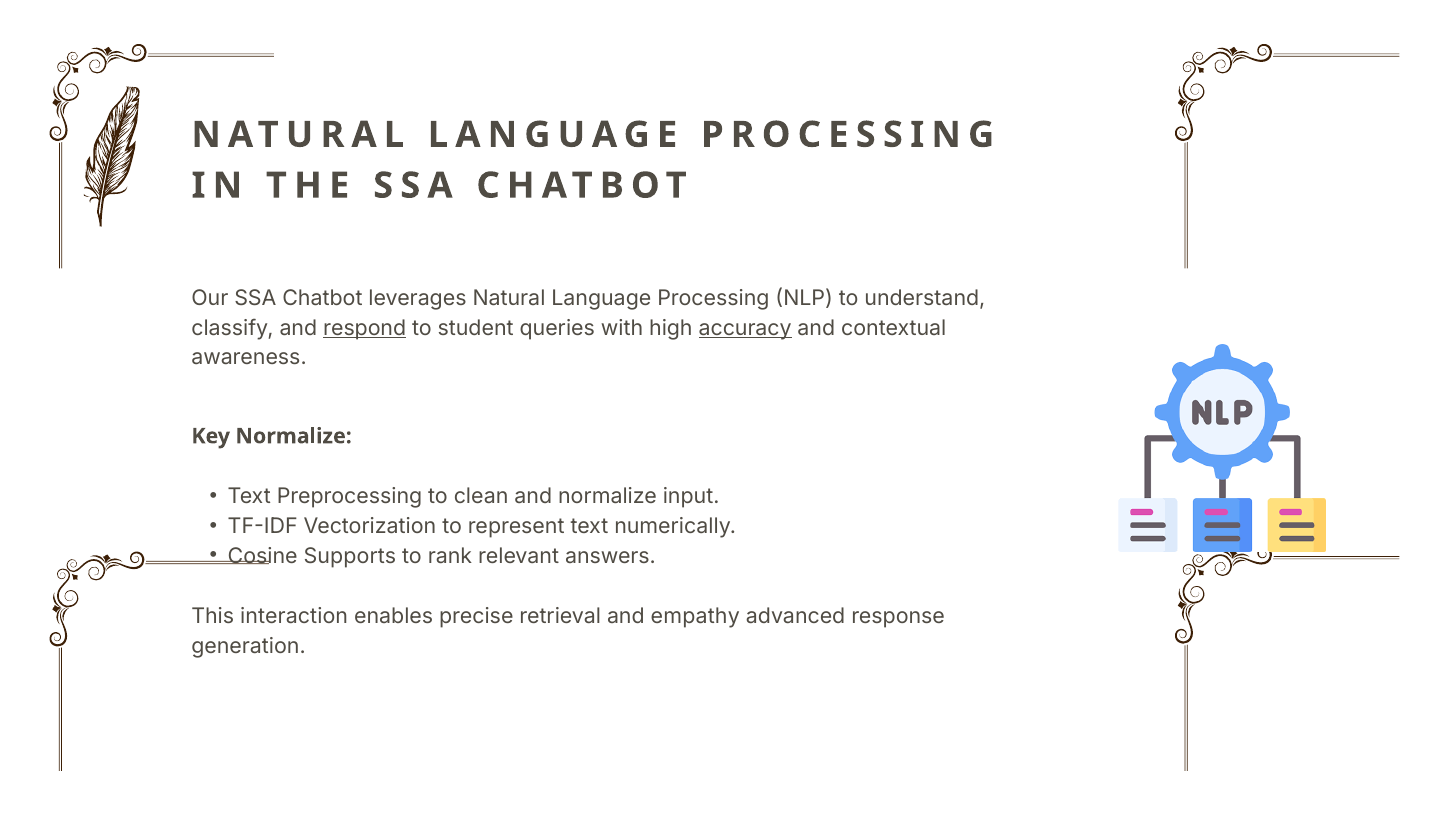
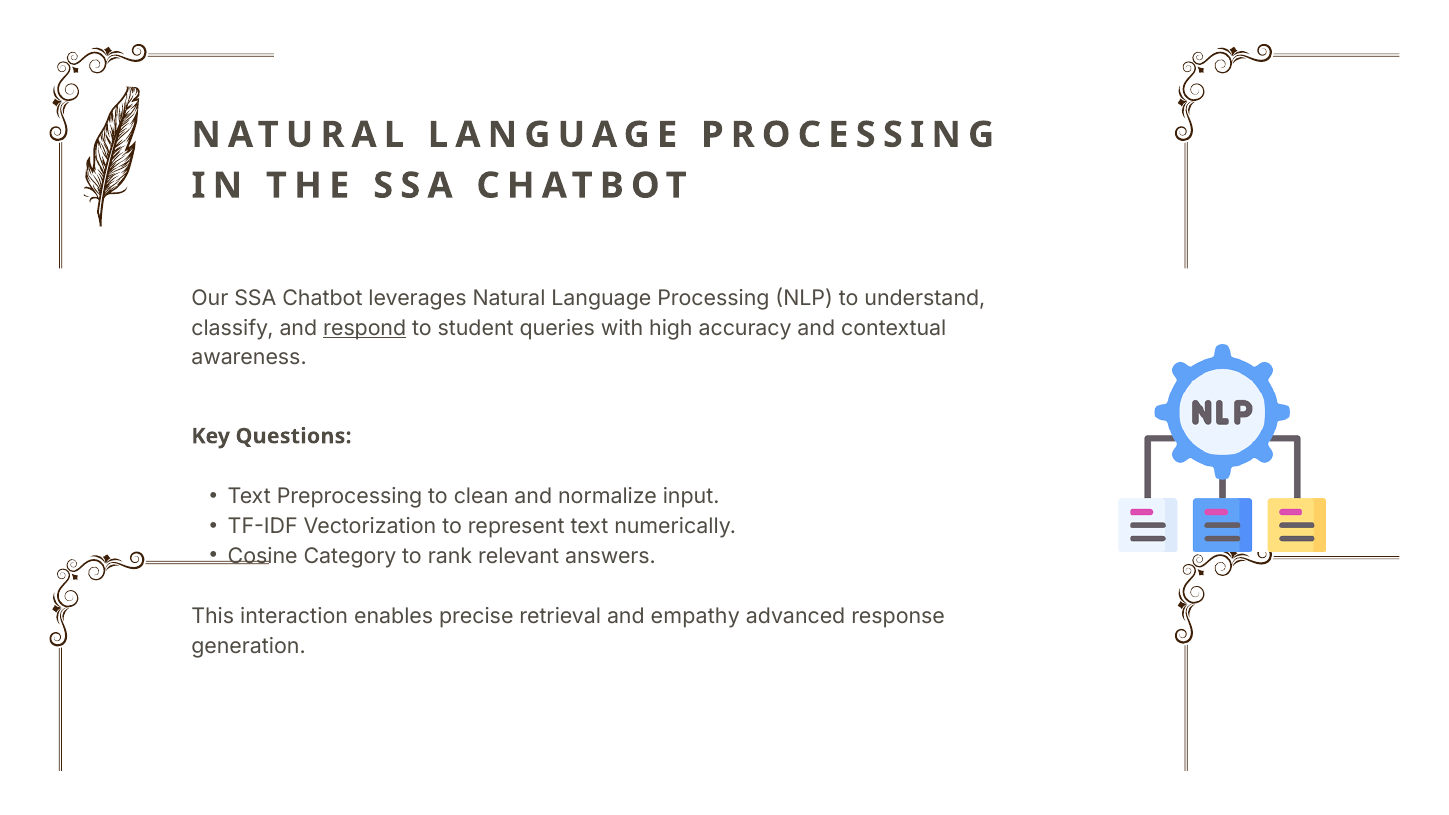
accuracy underline: present -> none
Key Normalize: Normalize -> Questions
Supports: Supports -> Category
